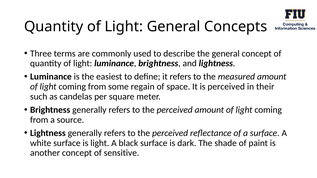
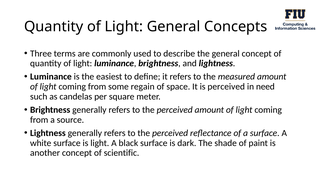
their: their -> need
sensitive: sensitive -> scientific
